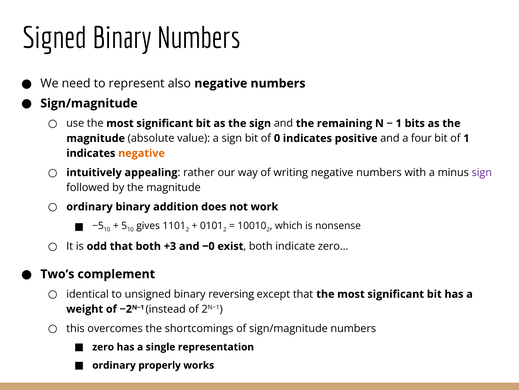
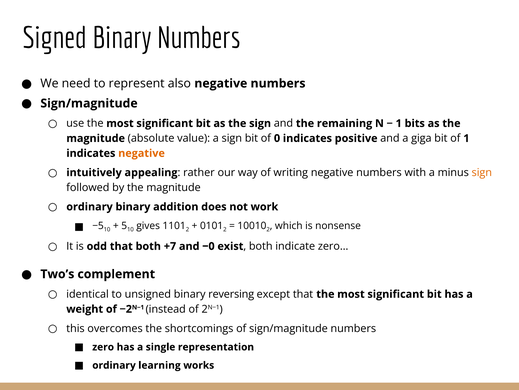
four: four -> giga
sign at (482, 172) colour: purple -> orange
+3: +3 -> +7
properly: properly -> learning
